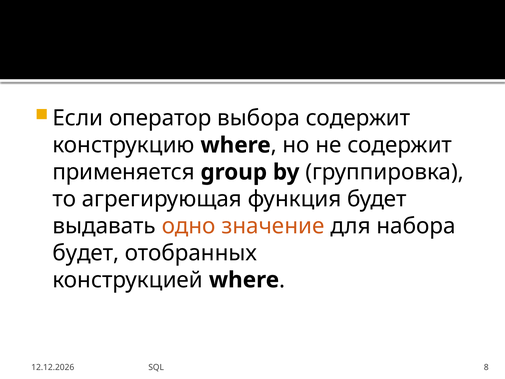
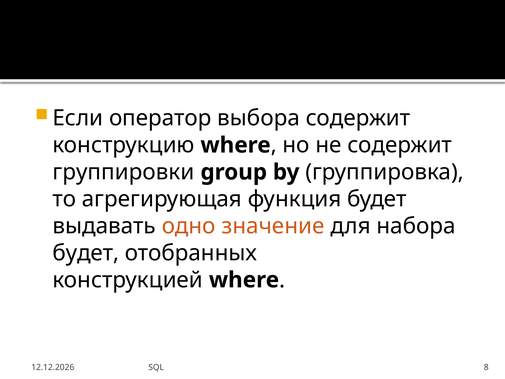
применяется: применяется -> группировки
